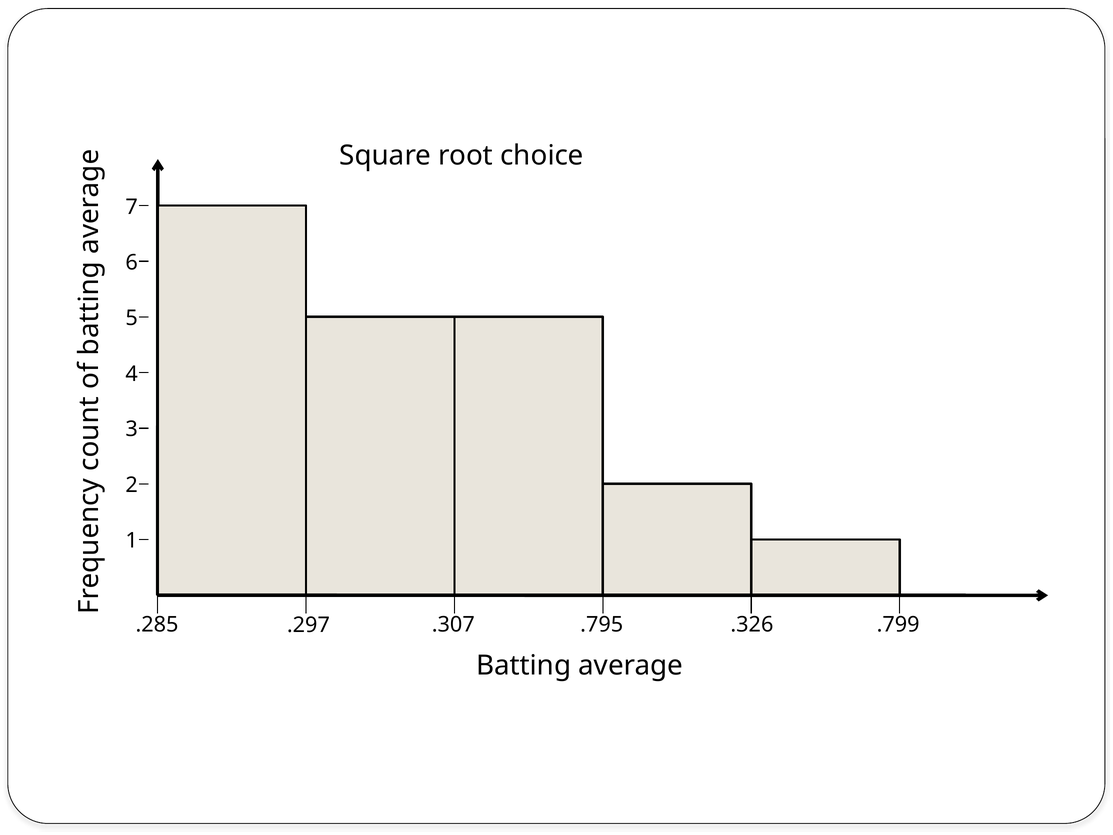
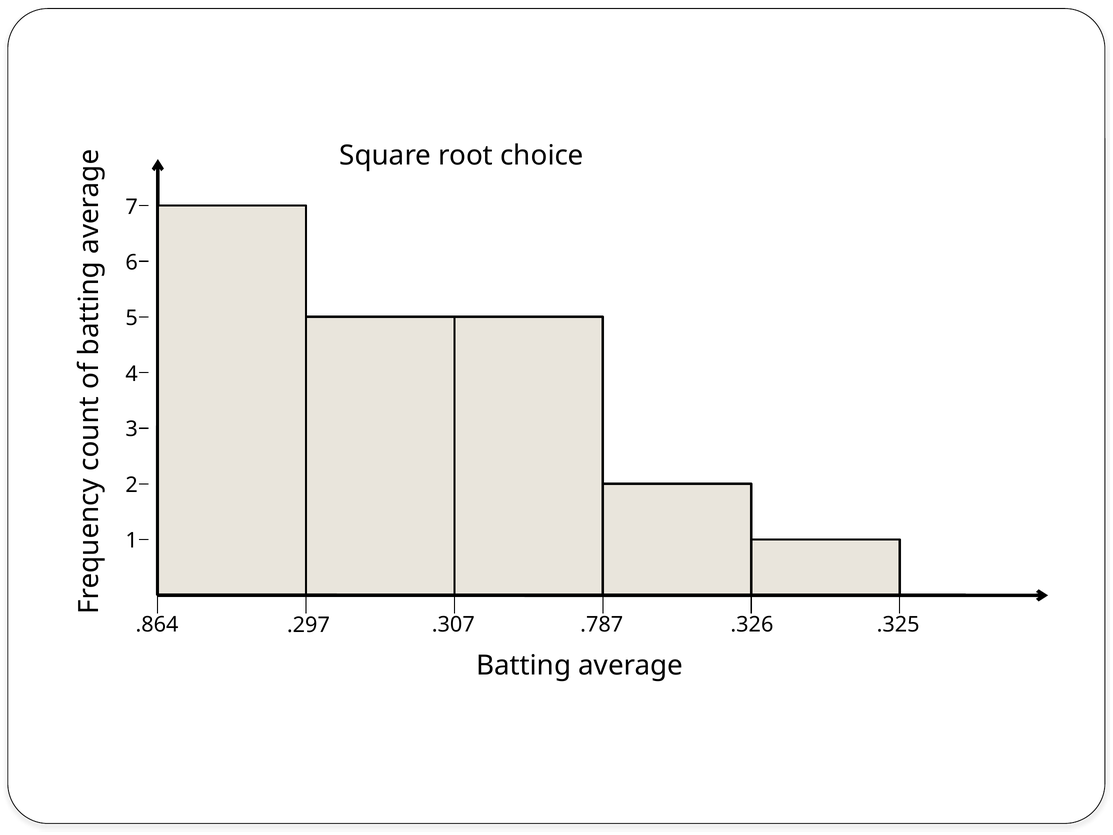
.285: .285 -> .864
.795: .795 -> .787
.799: .799 -> .325
